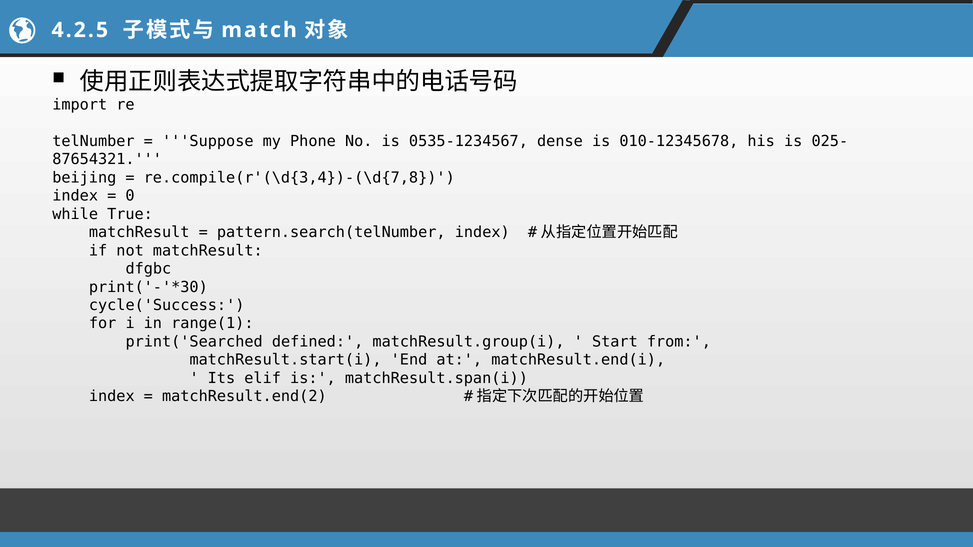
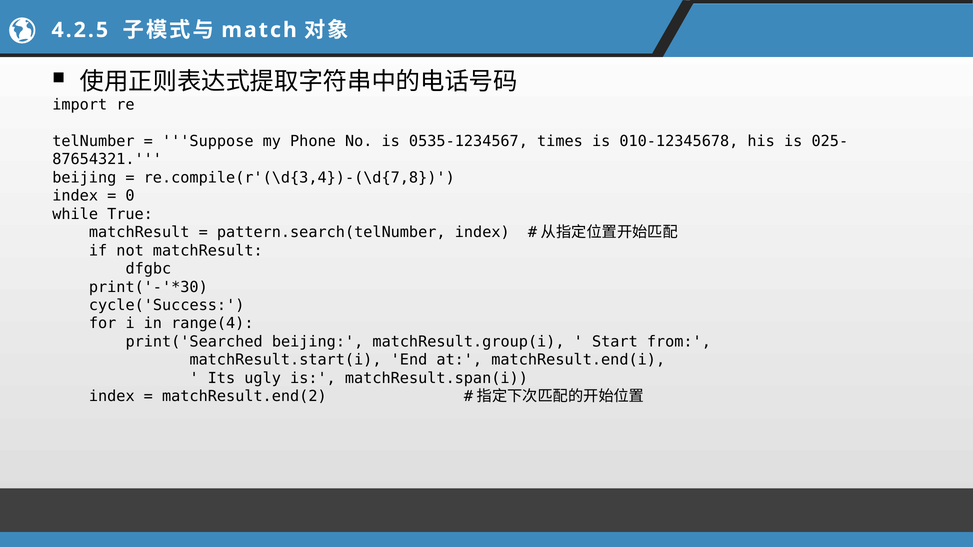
dense: dense -> times
range(1: range(1 -> range(4
print('Searched defined: defined -> beijing
elif: elif -> ugly
